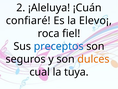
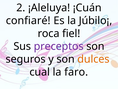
Elevo¡: Elevo¡ -> Júbilo¡
preceptos colour: blue -> purple
tuya: tuya -> faro
